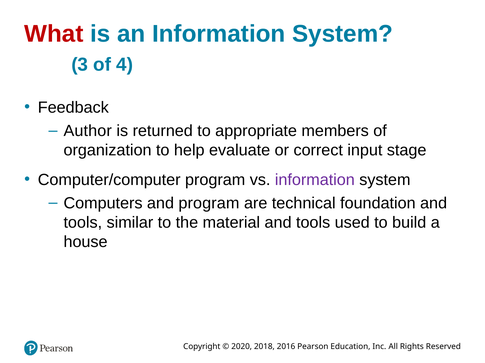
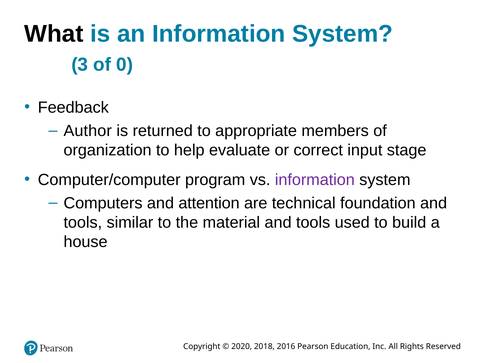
What colour: red -> black
4: 4 -> 0
and program: program -> attention
